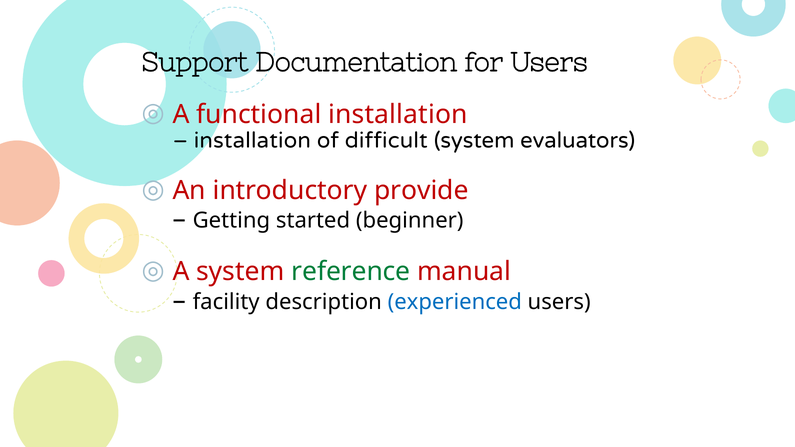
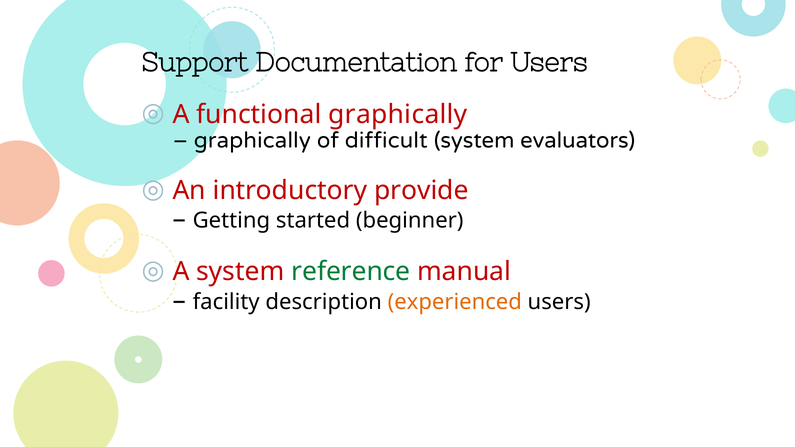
functional installation: installation -> graphically
installation at (252, 141): installation -> graphically
experienced colour: blue -> orange
